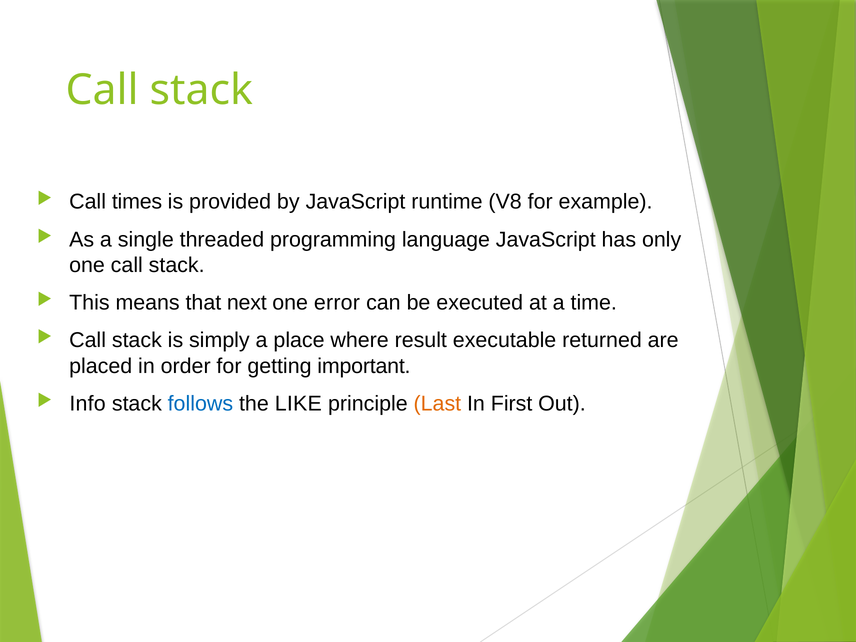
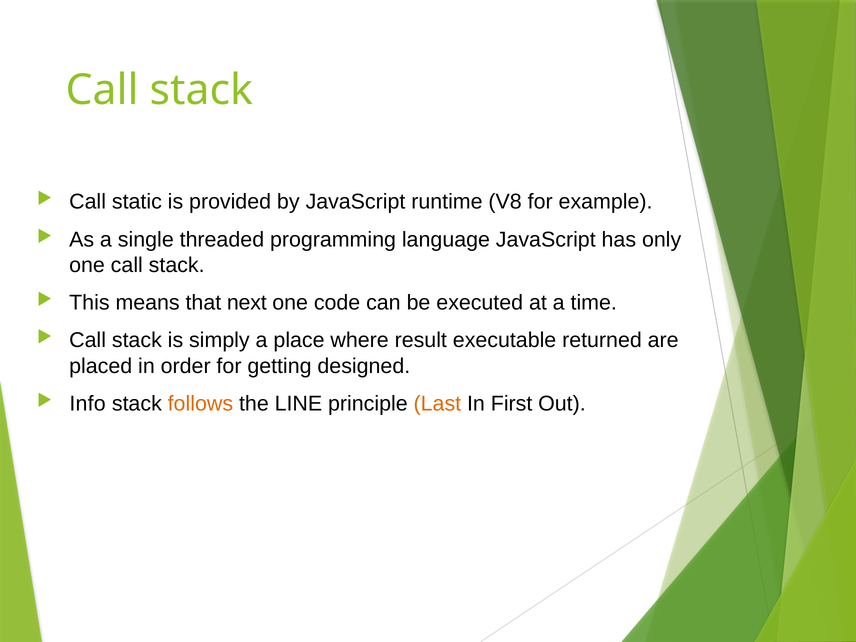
times: times -> static
error: error -> code
important: important -> designed
follows colour: blue -> orange
LIKE: LIKE -> LINE
